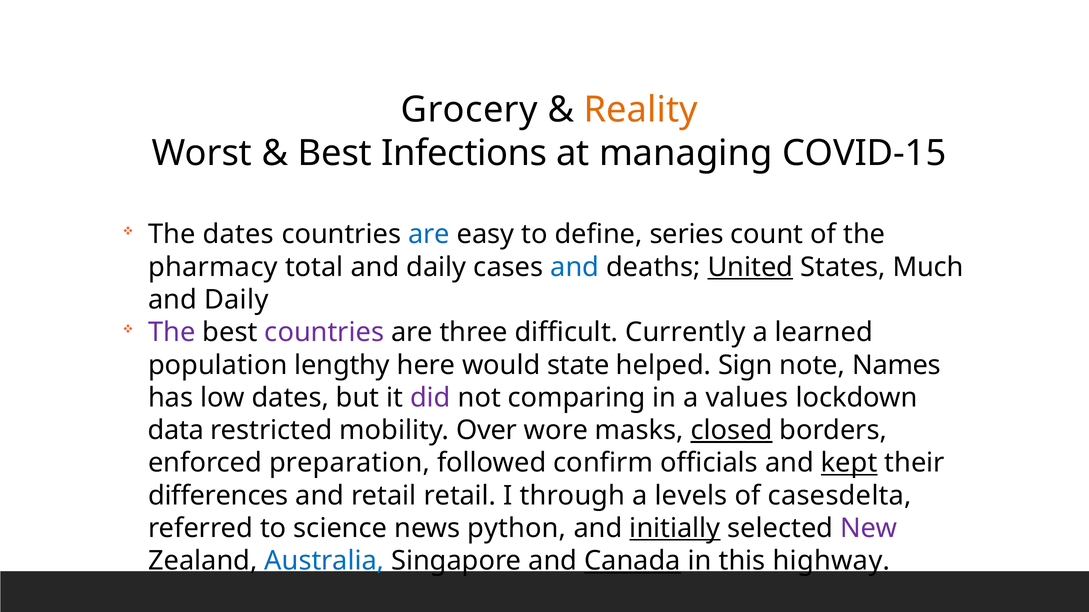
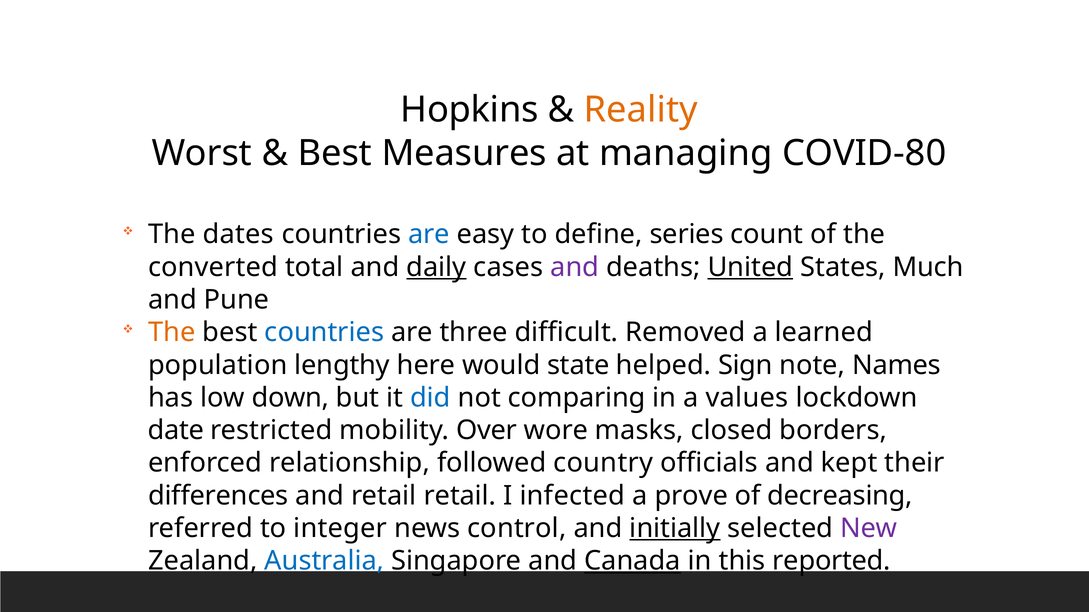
Grocery: Grocery -> Hopkins
Infections: Infections -> Measures
COVID-15: COVID-15 -> COVID-80
pharmacy: pharmacy -> converted
daily at (436, 267) underline: none -> present
and at (575, 267) colour: blue -> purple
Daily at (236, 300): Daily -> Pune
The at (172, 333) colour: purple -> orange
countries at (324, 333) colour: purple -> blue
Currently: Currently -> Removed
low dates: dates -> down
did colour: purple -> blue
data: data -> date
closed underline: present -> none
preparation: preparation -> relationship
confirm: confirm -> country
kept underline: present -> none
through: through -> infected
levels: levels -> prove
casesdelta: casesdelta -> decreasing
science: science -> integer
python: python -> control
highway: highway -> reported
